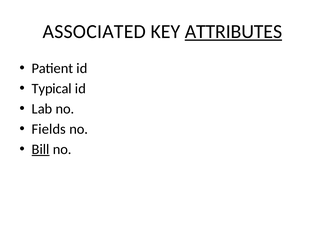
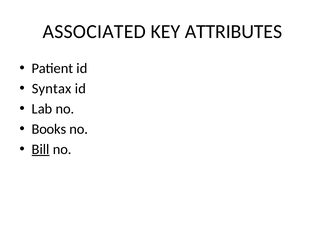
ATTRIBUTES underline: present -> none
Typical: Typical -> Syntax
Fields: Fields -> Books
